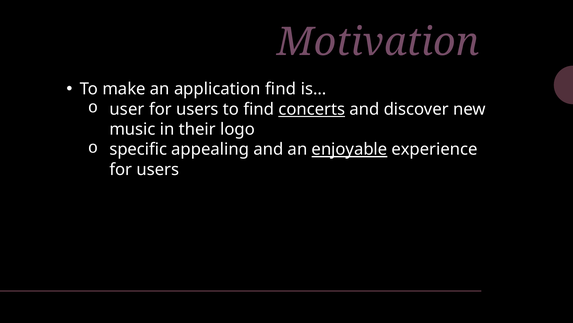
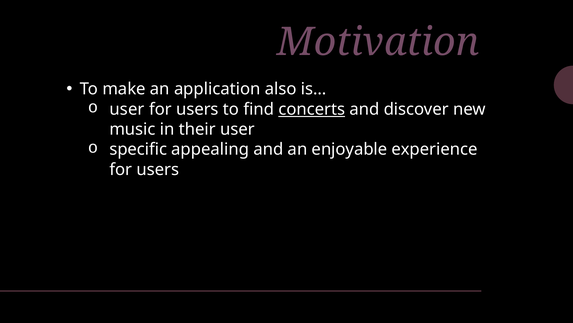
application find: find -> also
their logo: logo -> user
enjoyable underline: present -> none
